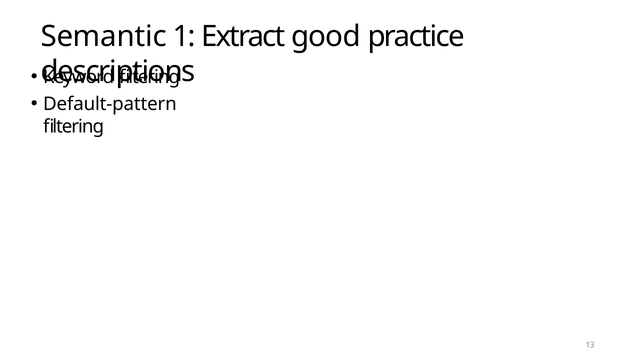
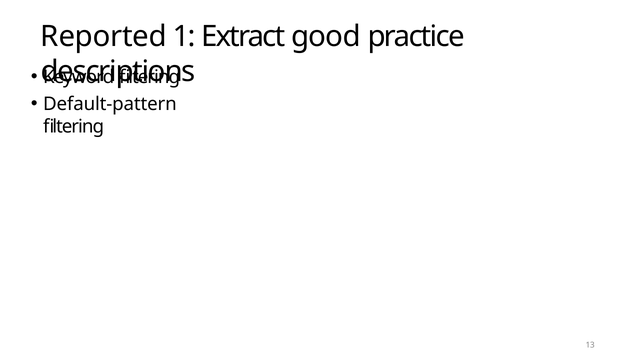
Semantic: Semantic -> Reported
